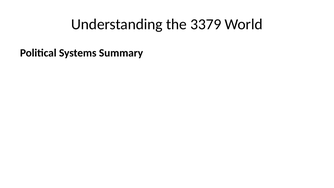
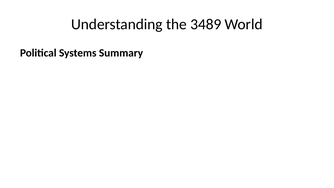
3379: 3379 -> 3489
